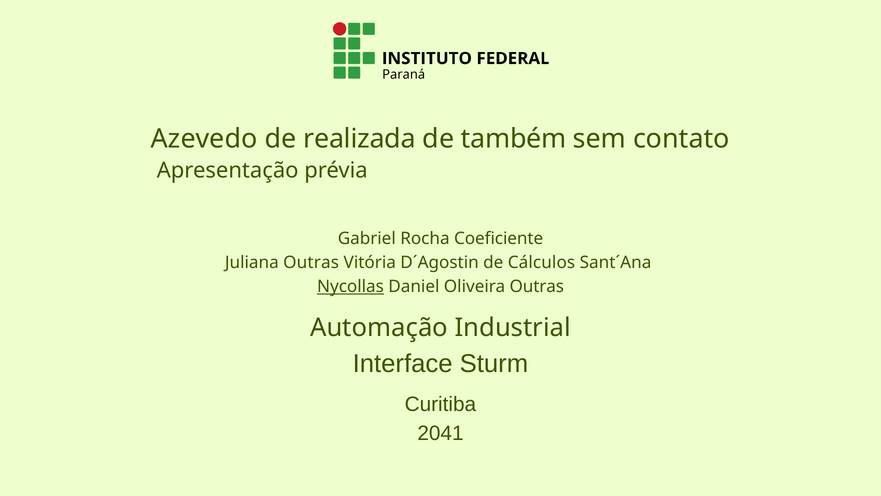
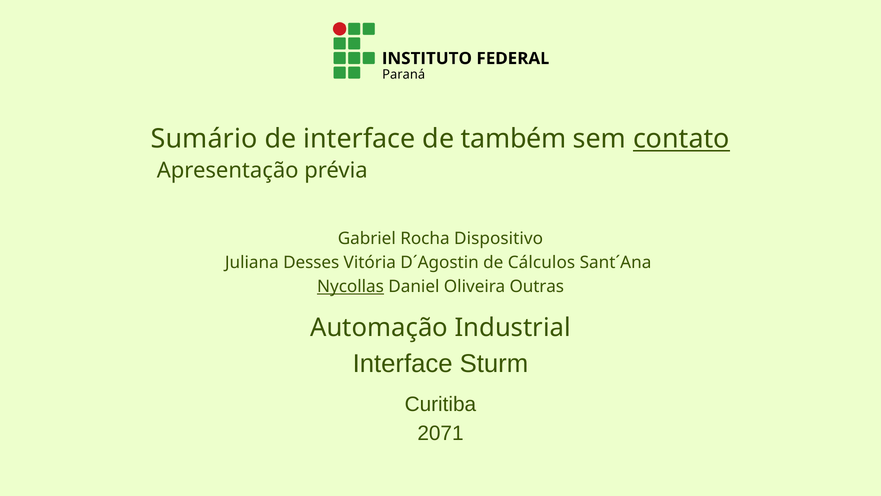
Azevedo: Azevedo -> Sumário
de realizada: realizada -> interface
contato underline: none -> present
Coeficiente: Coeficiente -> Dispositivo
Juliana Outras: Outras -> Desses
2041: 2041 -> 2071
